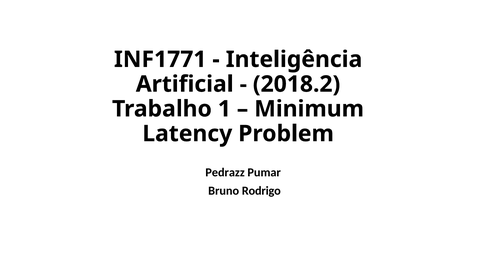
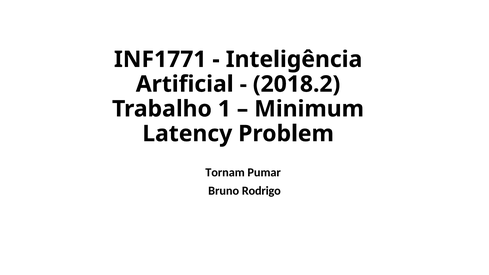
Pedrazz: Pedrazz -> Tornam
